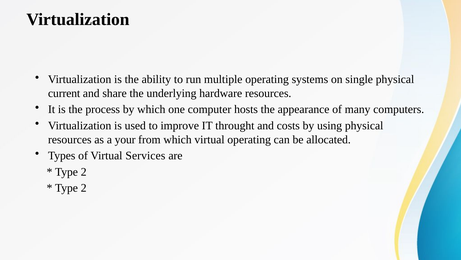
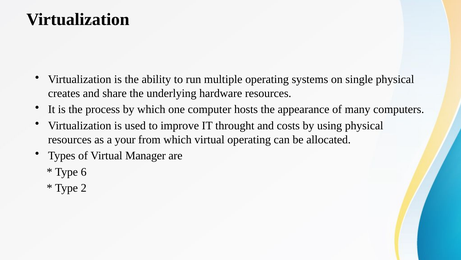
current: current -> creates
Services: Services -> Manager
2 at (84, 171): 2 -> 6
